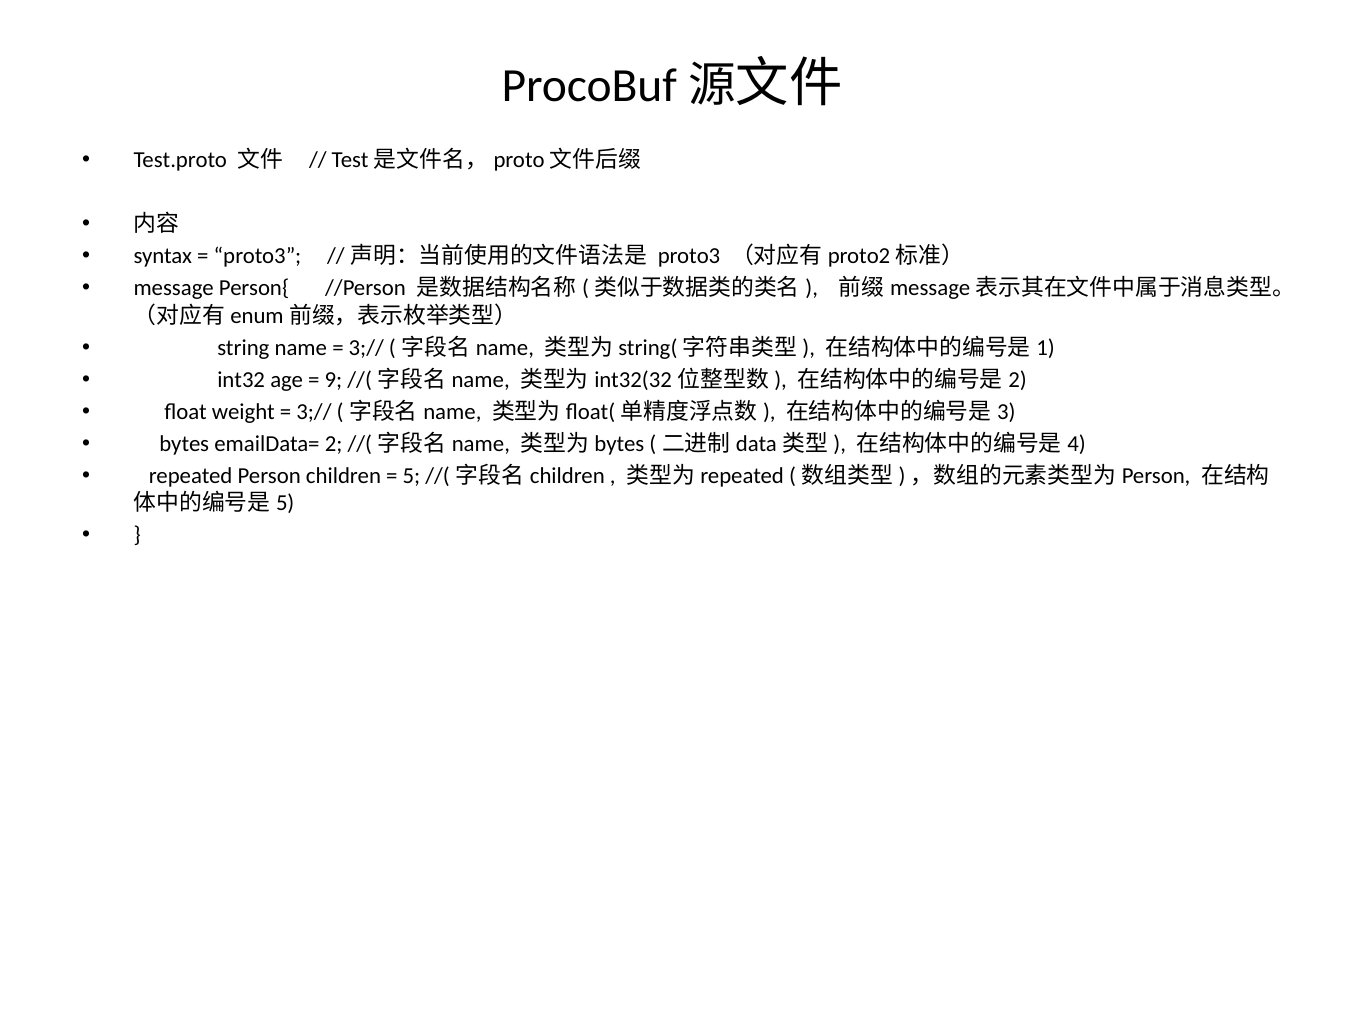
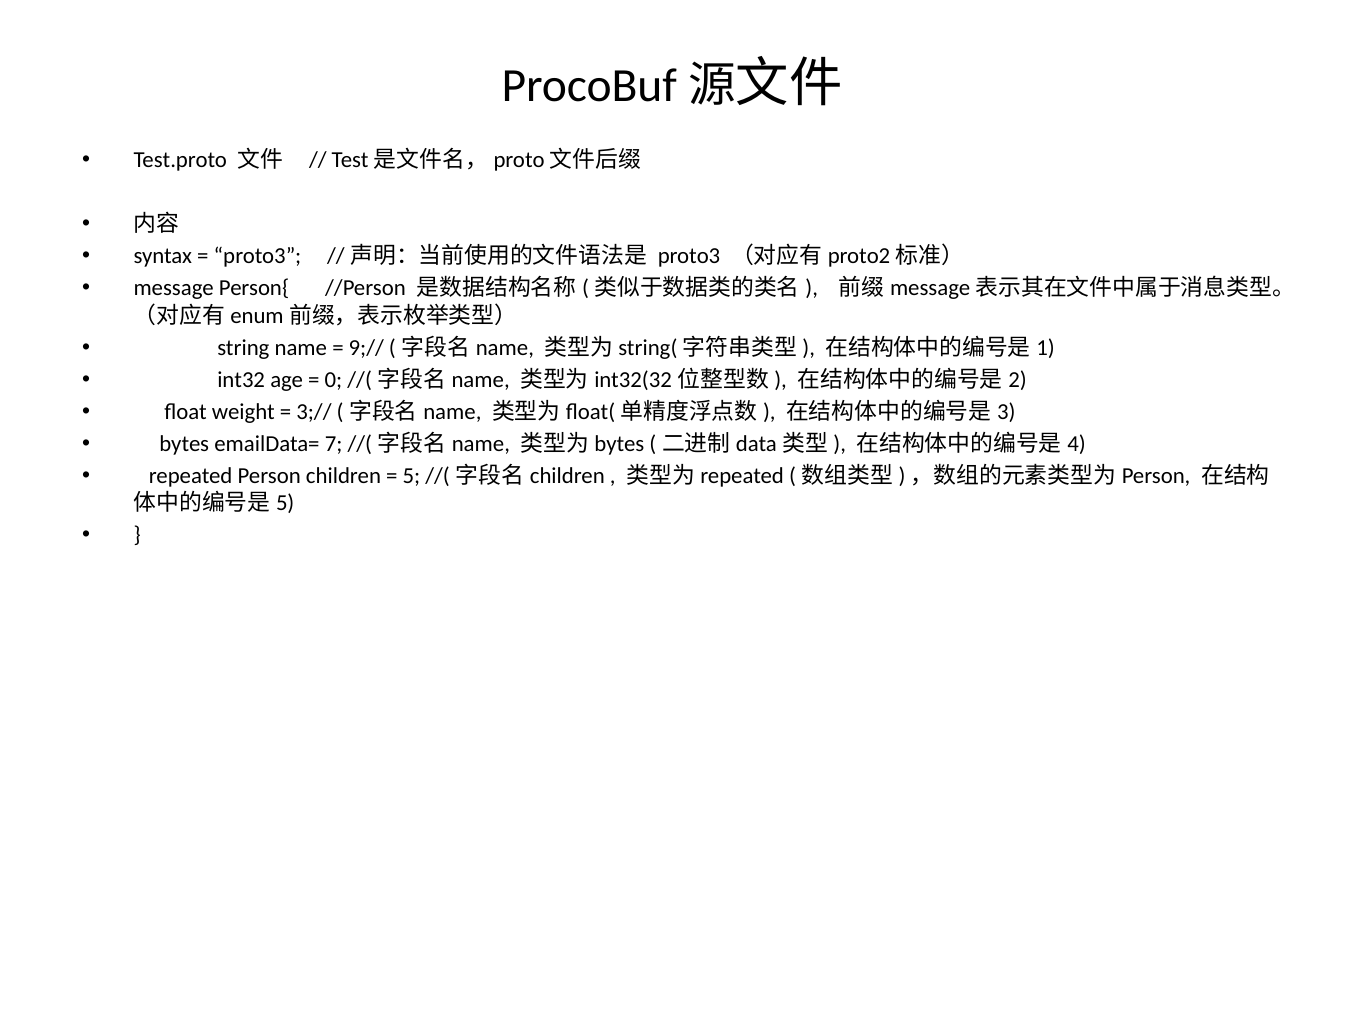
3;// at (366, 348): 3;// -> 9;//
9: 9 -> 0
2: 2 -> 7
